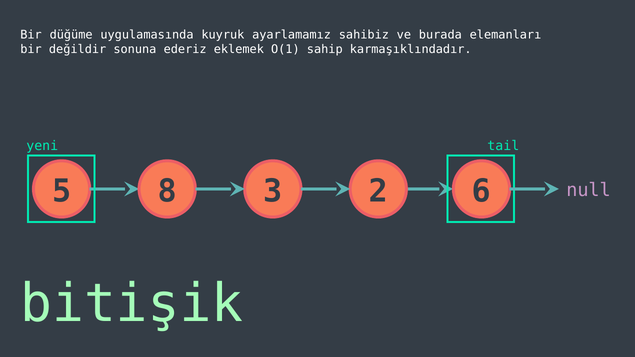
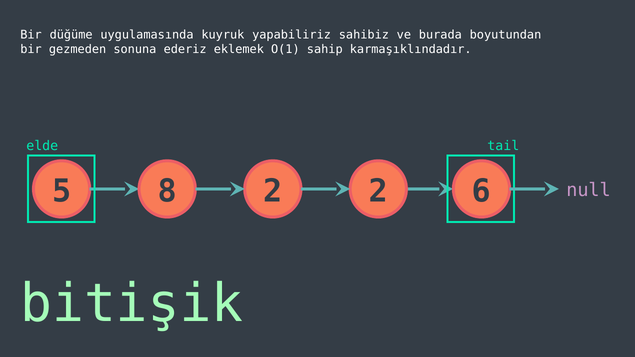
ayarlamamız: ayarlamamız -> yapabiliriz
elemanları: elemanları -> boyutundan
değildir: değildir -> gezmeden
yeni: yeni -> elde
8 3: 3 -> 2
